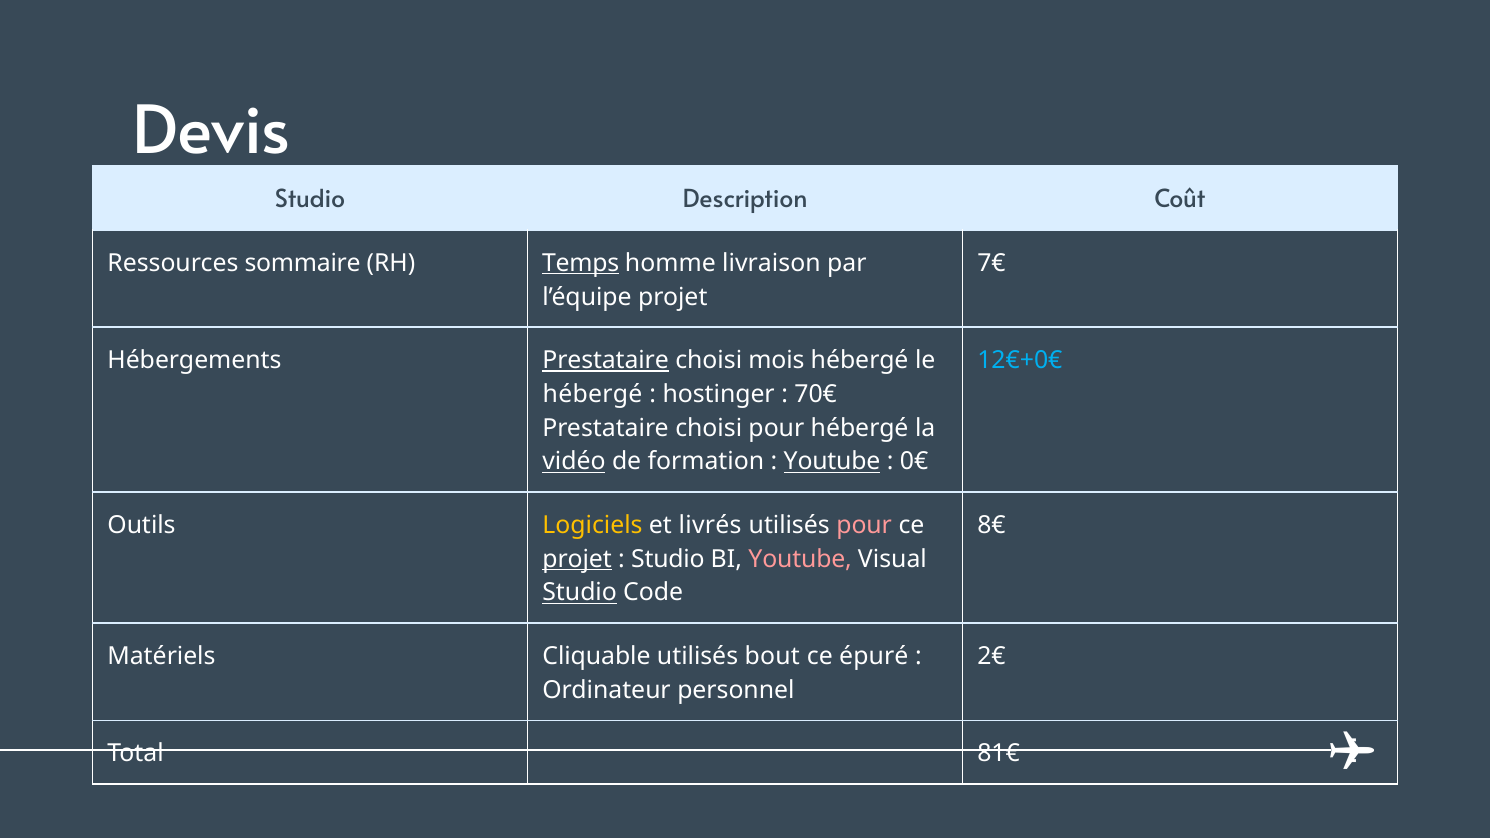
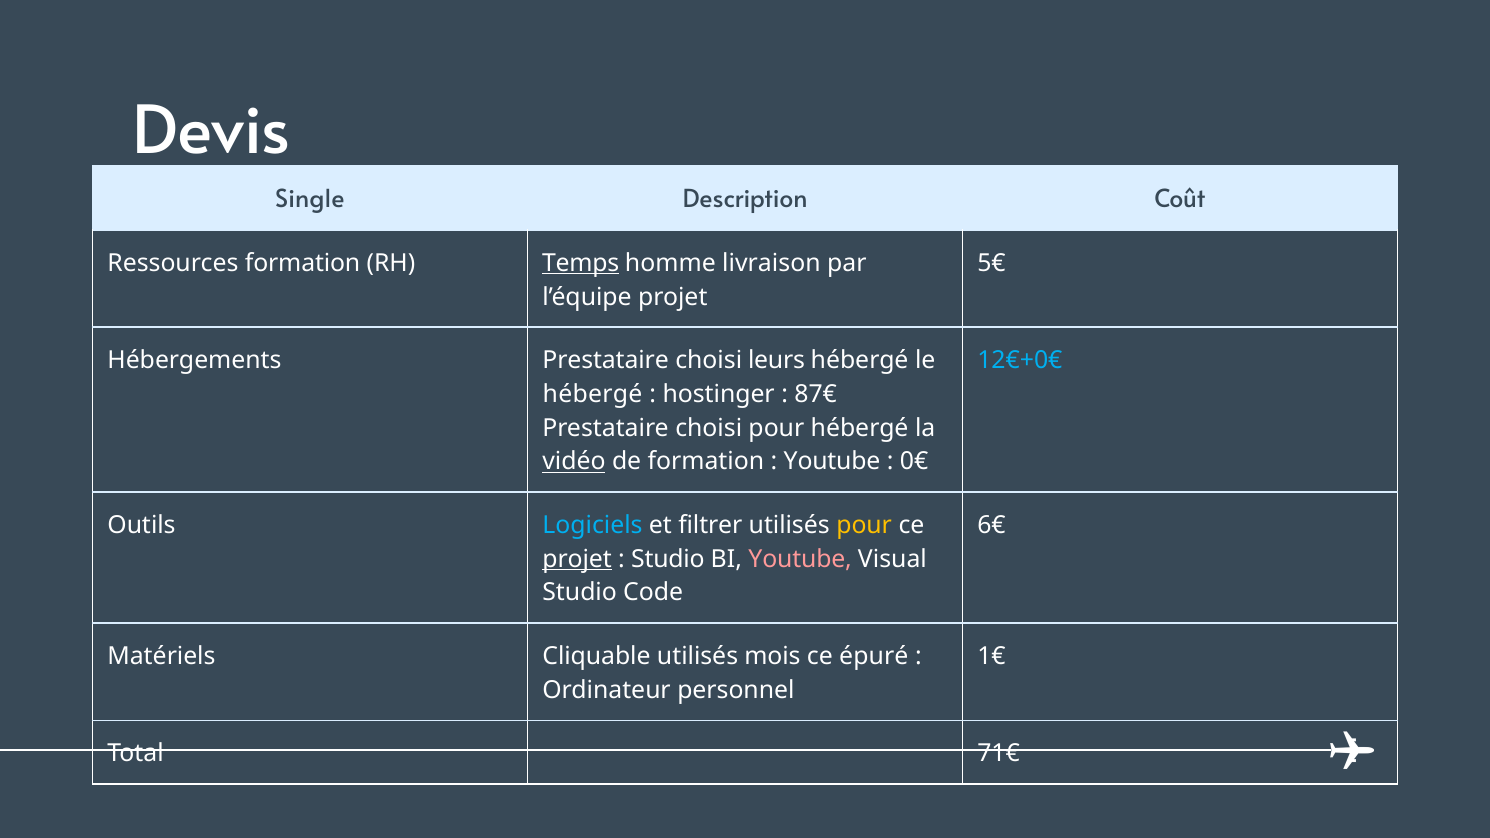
Studio at (310, 200): Studio -> Single
Ressources sommaire: sommaire -> formation
7€: 7€ -> 5€
Prestataire at (606, 360) underline: present -> none
mois: mois -> leurs
70€: 70€ -> 87€
Youtube at (832, 462) underline: present -> none
Logiciels colour: yellow -> light blue
livrés: livrés -> filtrer
pour at (864, 525) colour: pink -> yellow
8€: 8€ -> 6€
Studio at (580, 593) underline: present -> none
bout: bout -> mois
2€: 2€ -> 1€
81€: 81€ -> 71€
